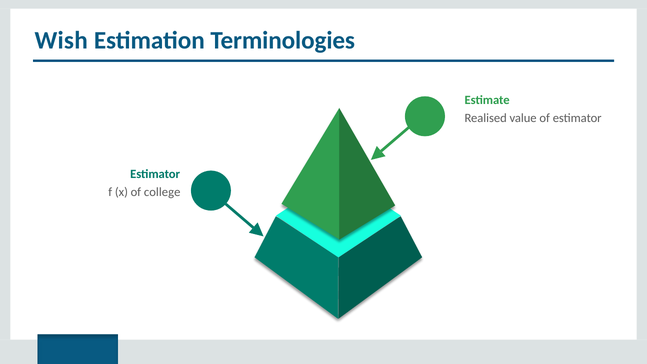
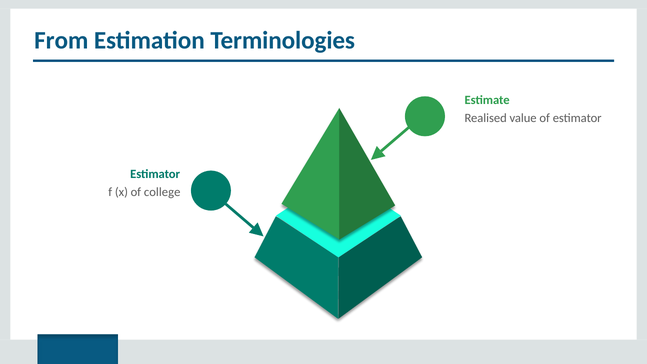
Wish: Wish -> From
